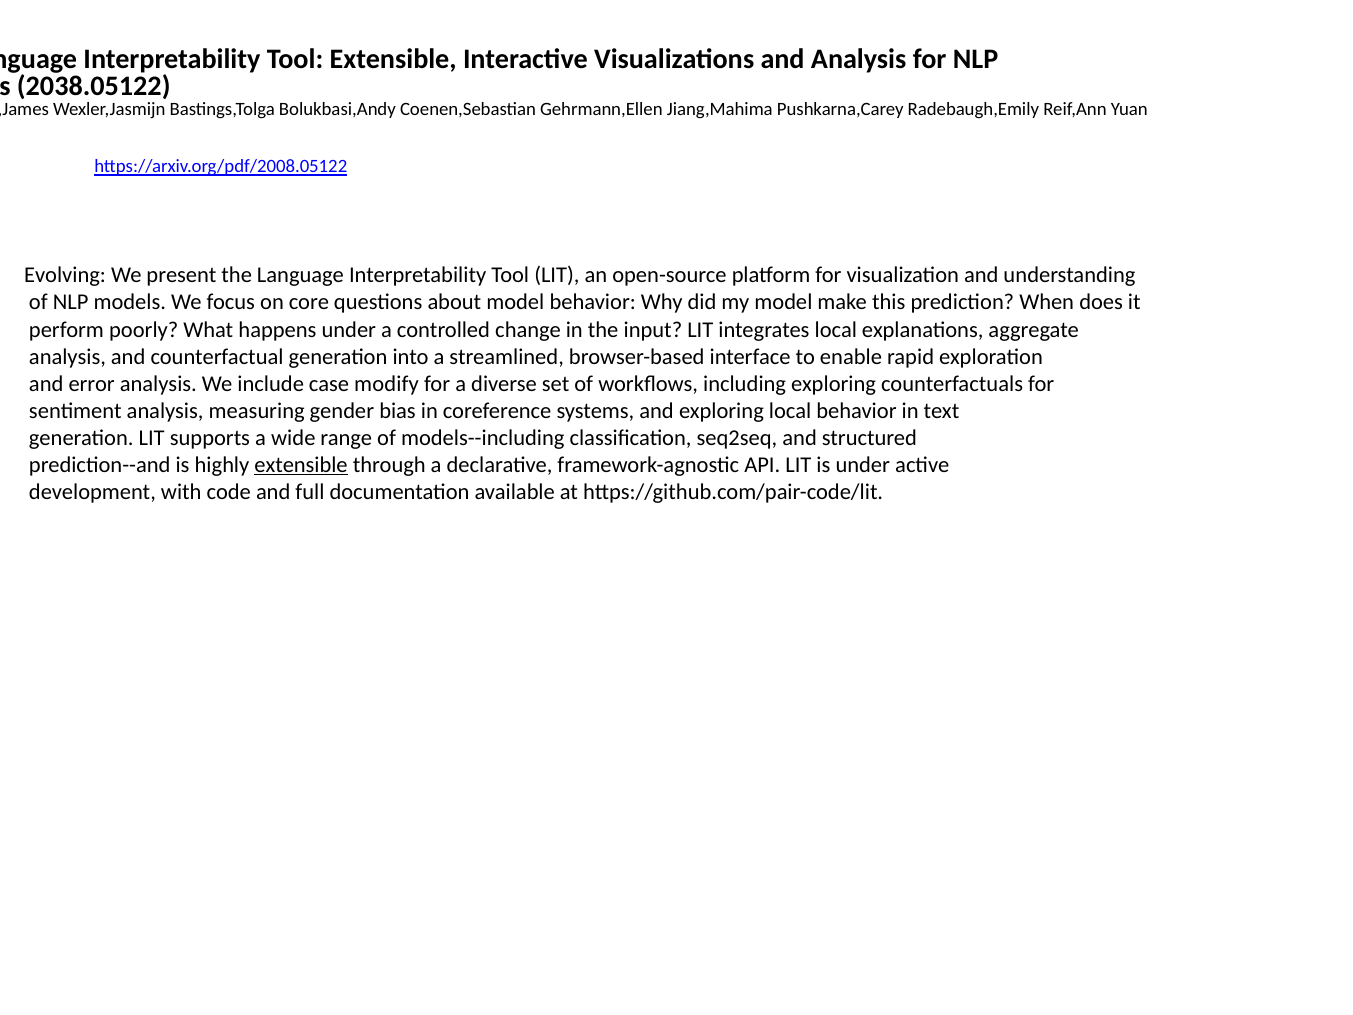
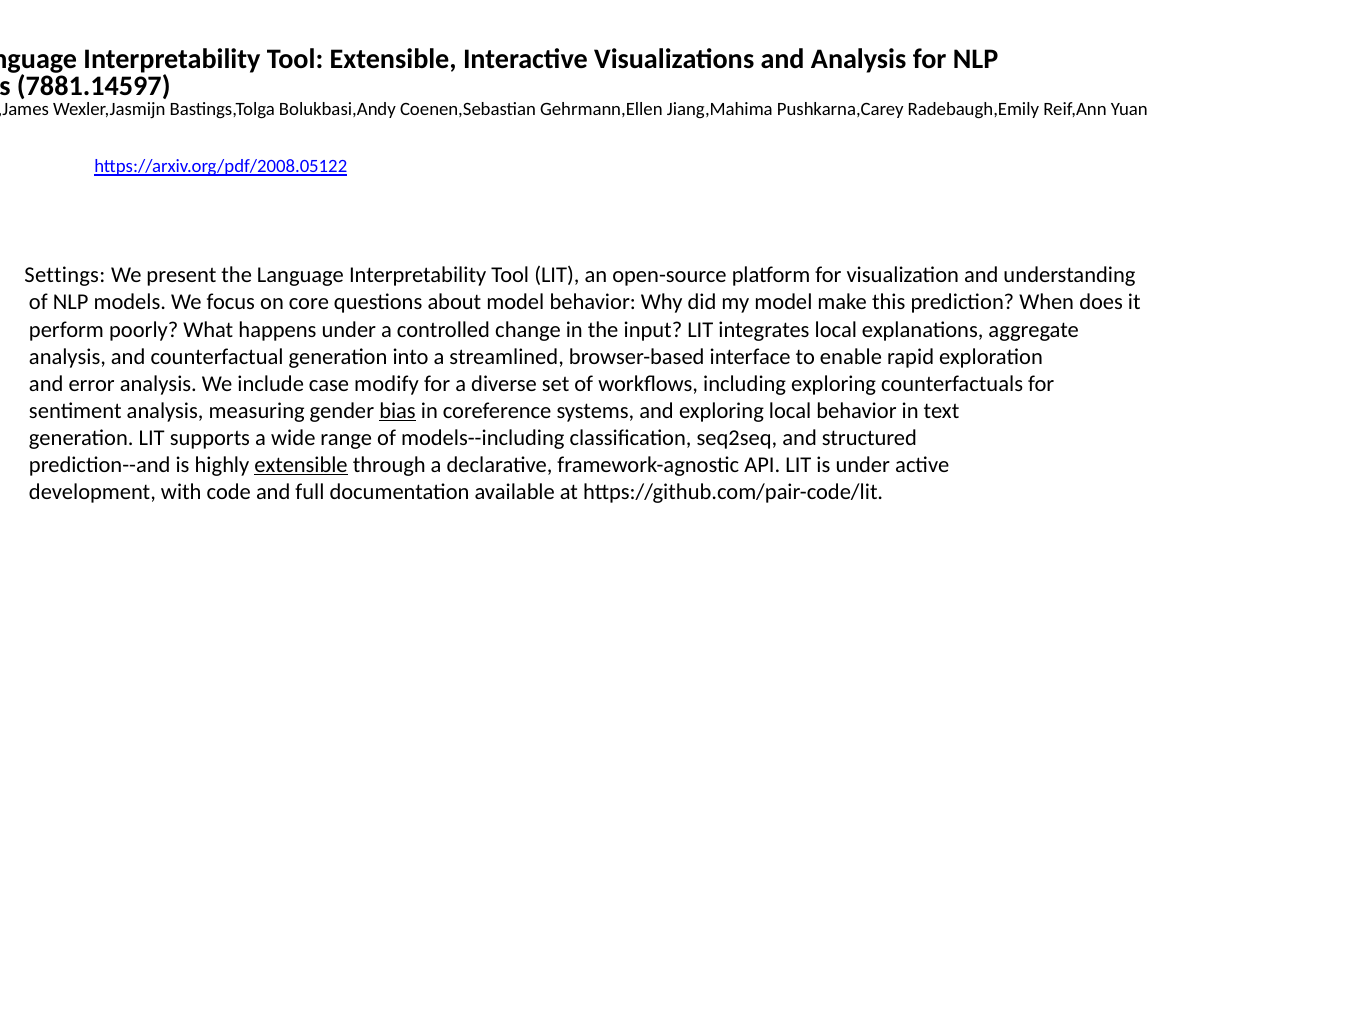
2038.05122: 2038.05122 -> 7881.14597
Evolving: Evolving -> Settings
bias underline: none -> present
